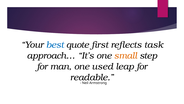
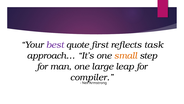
best colour: blue -> purple
used: used -> large
readable: readable -> compiler
